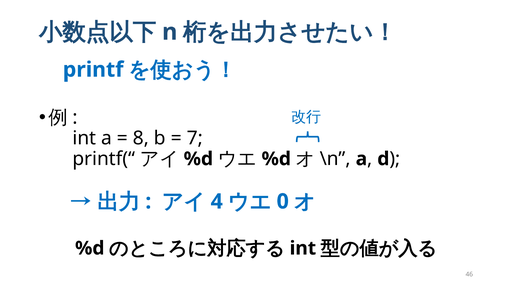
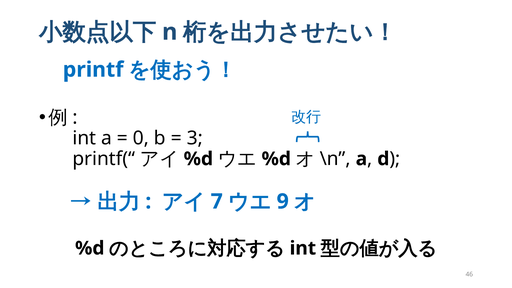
8: 8 -> 0
7: 7 -> 3
4: 4 -> 7
0: 0 -> 9
